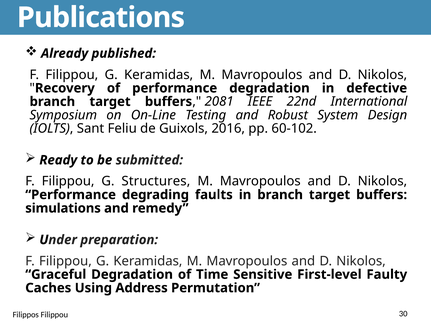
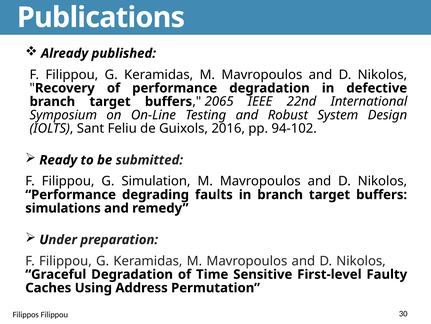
2081: 2081 -> 2065
60-102: 60-102 -> 94-102
Structures: Structures -> Simulation
